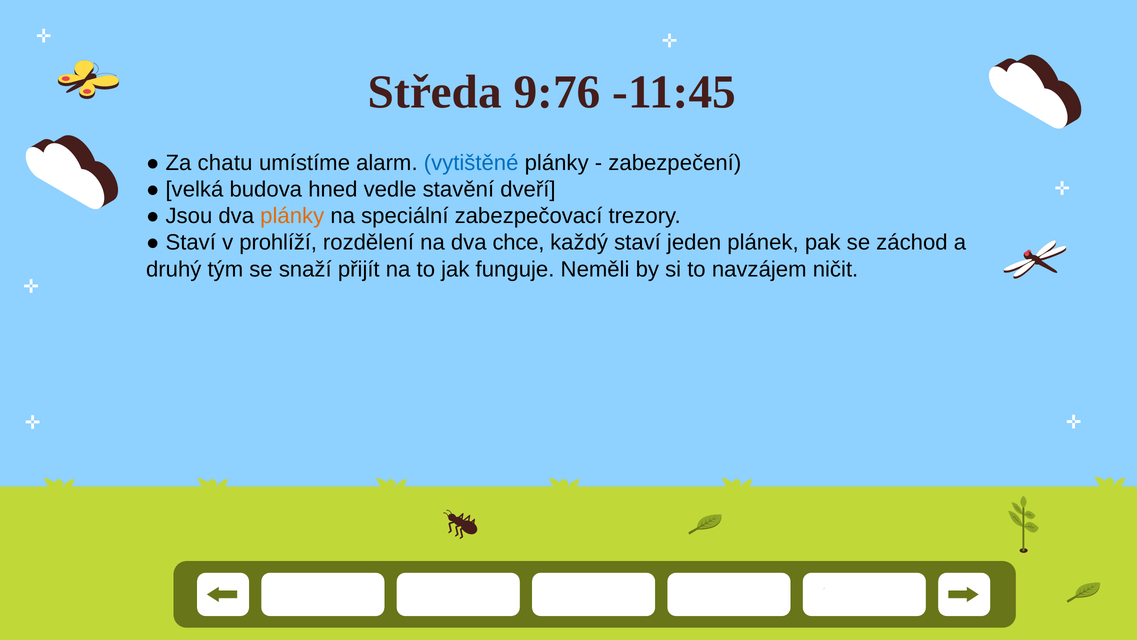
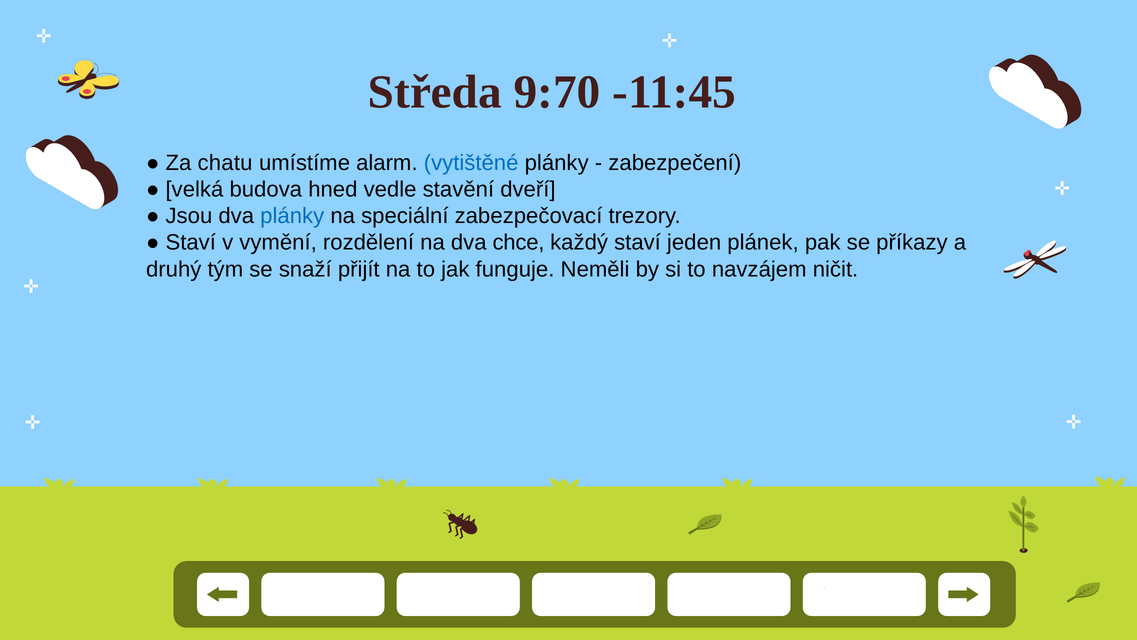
9:76: 9:76 -> 9:70
plánky at (292, 216) colour: orange -> blue
prohlíží: prohlíží -> vymění
záchod: záchod -> příkazy
